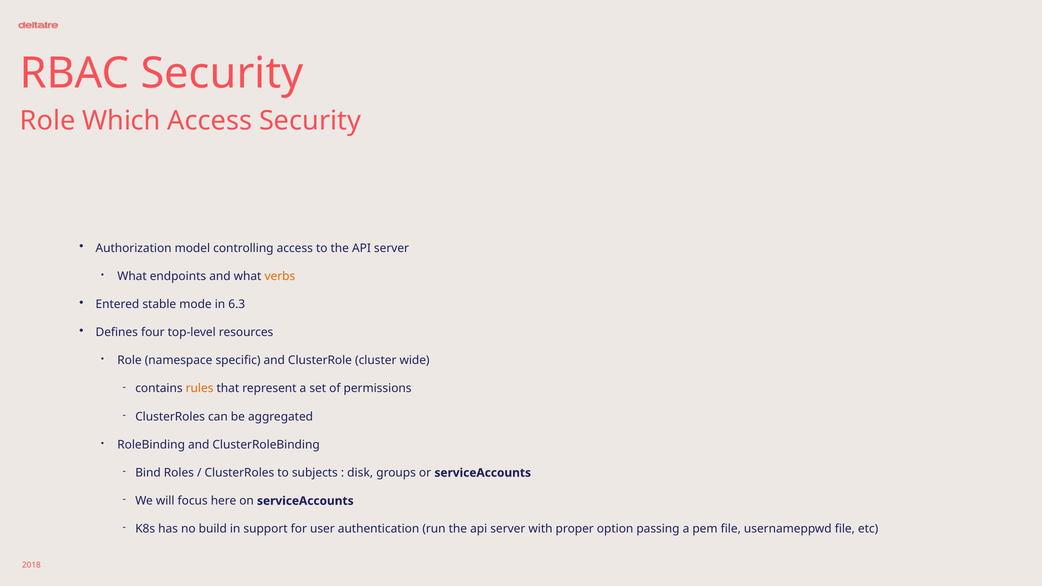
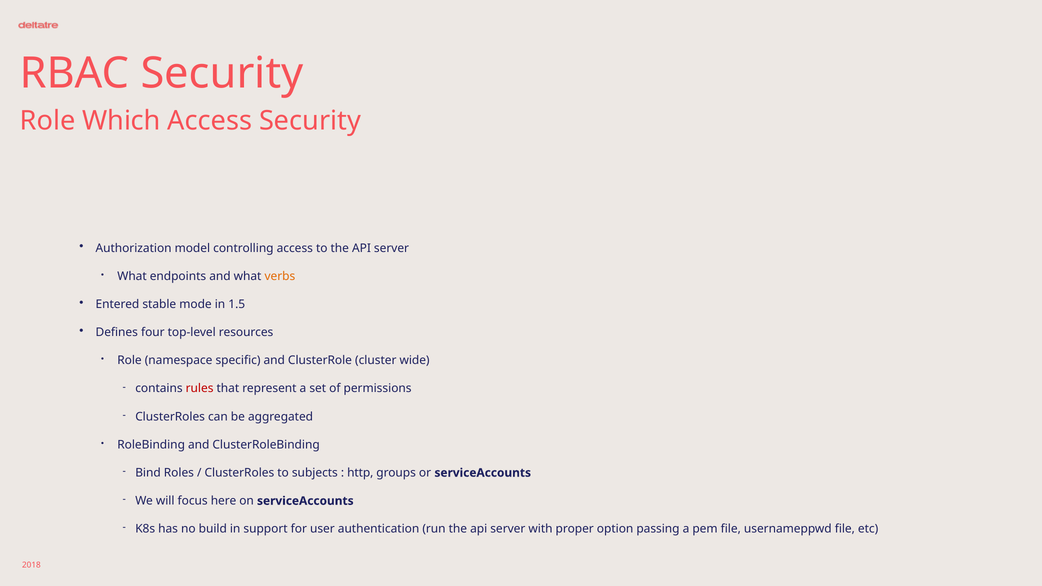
6.3: 6.3 -> 1.5
rules colour: orange -> red
disk: disk -> http
